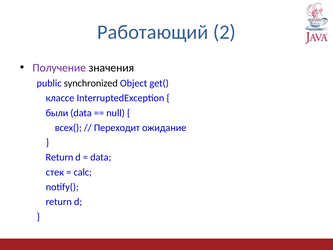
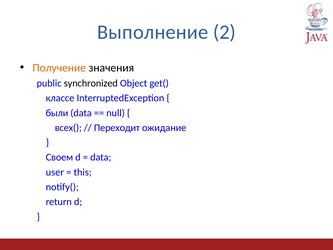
Работающий: Работающий -> Выполнение
Получение colour: purple -> orange
Return at (59, 157): Return -> Своем
стек: стек -> user
calc: calc -> this
